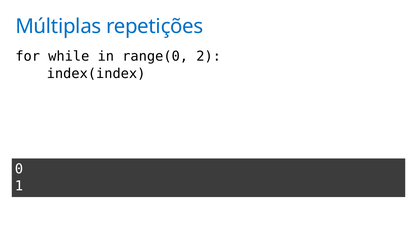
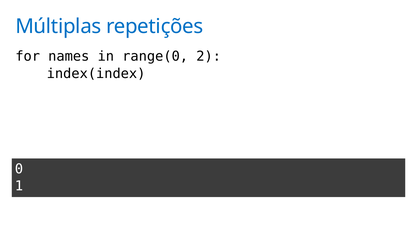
while: while -> names
